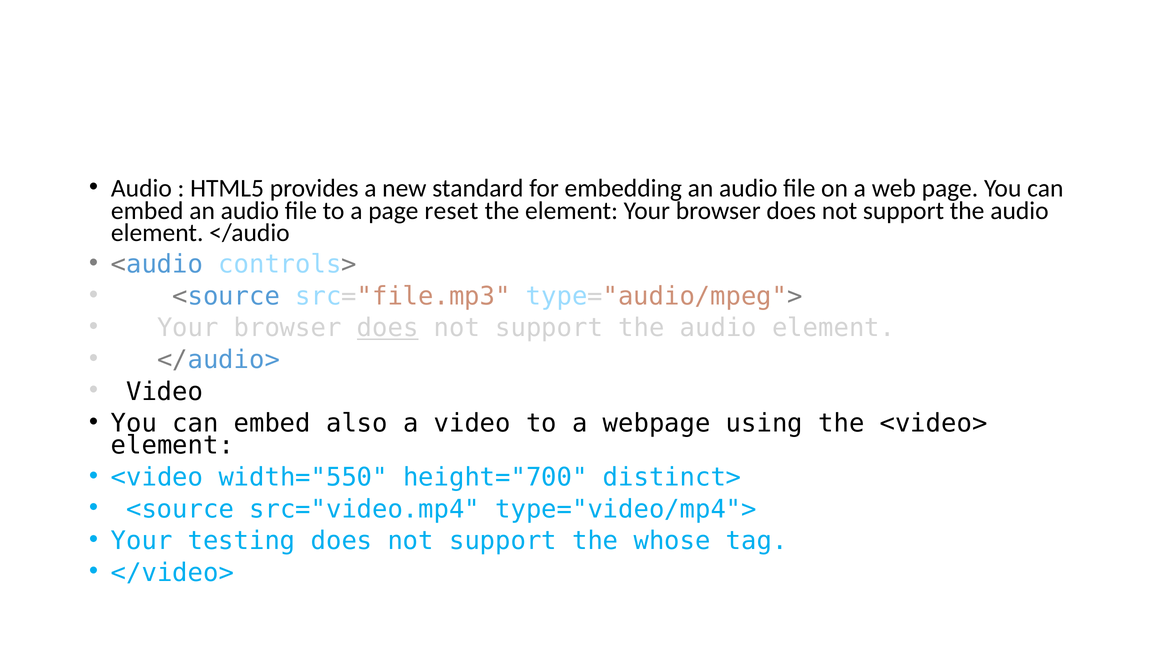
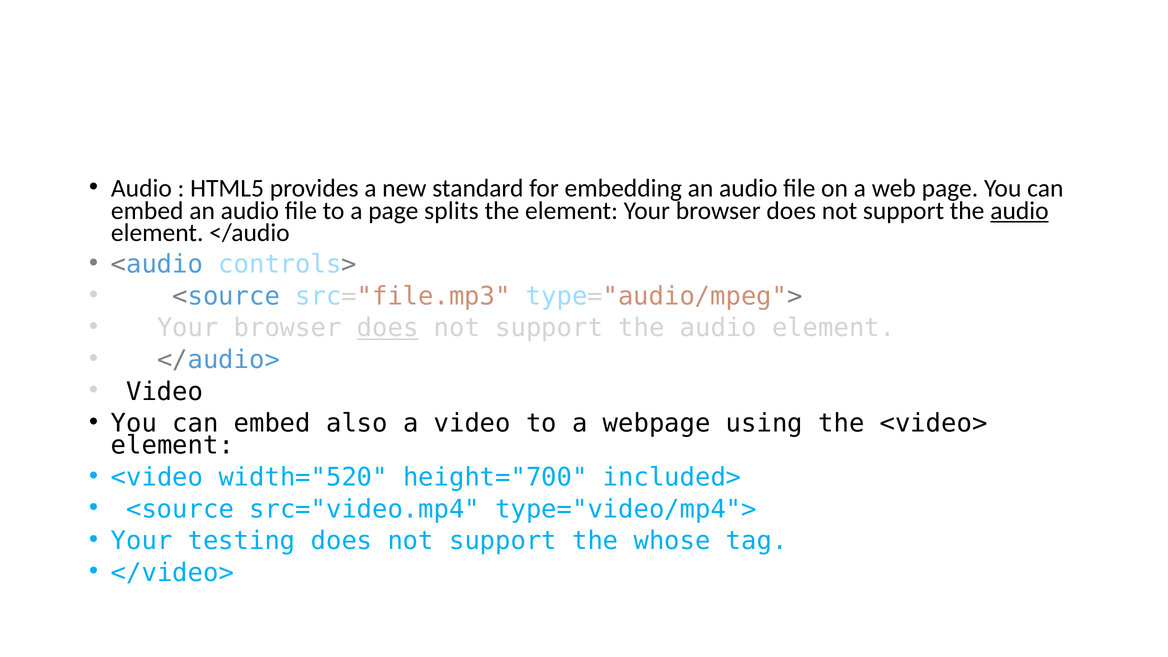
reset: reset -> splits
audio at (1019, 211) underline: none -> present
width="550: width="550 -> width="520
distinct>: distinct> -> included>
